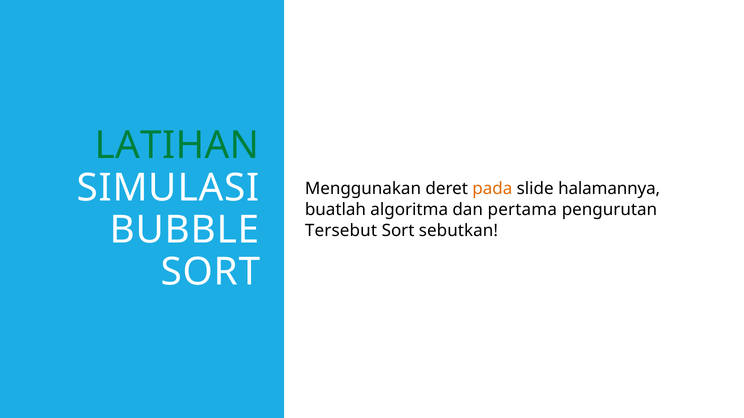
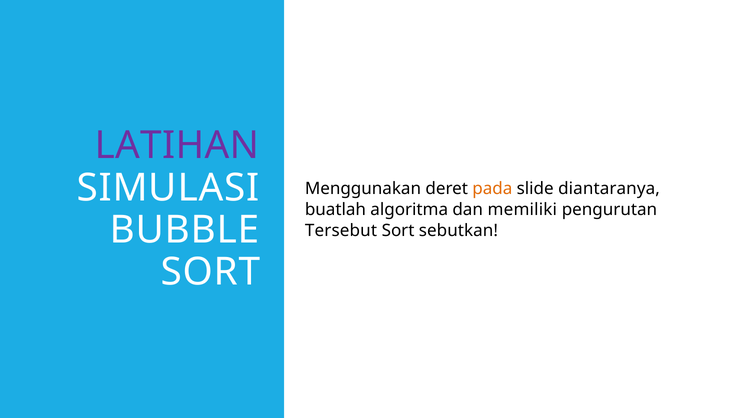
LATIHAN colour: green -> purple
halamannya: halamannya -> diantaranya
pertama: pertama -> memiliki
